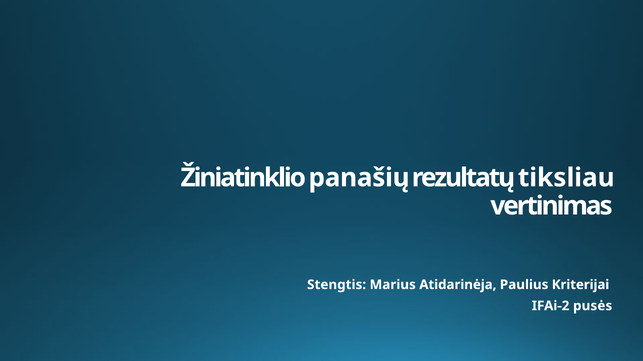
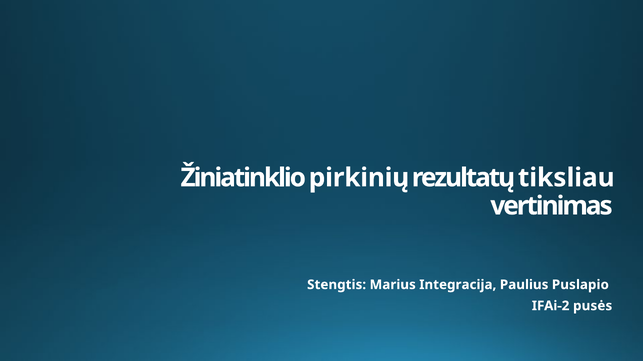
panašių: panašių -> pirkinių
Atidarinėja: Atidarinėja -> Integracija
Kriterijai: Kriterijai -> Puslapio
